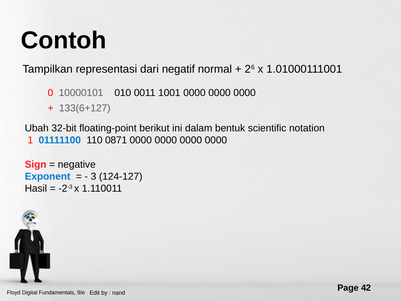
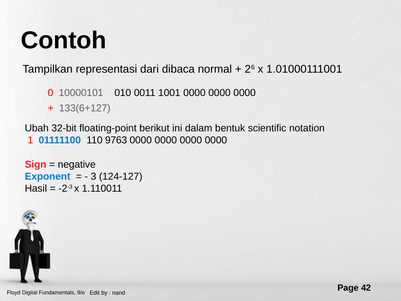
negatif: negatif -> dibaca
0871: 0871 -> 9763
